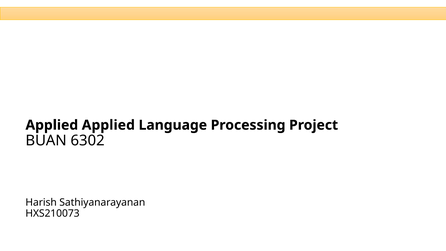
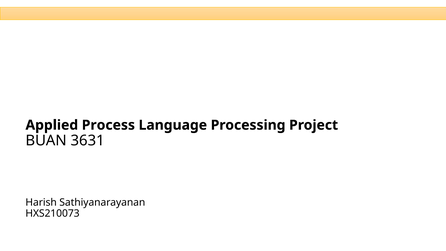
Applied Applied: Applied -> Process
6302: 6302 -> 3631
